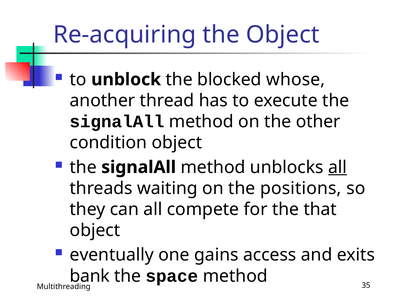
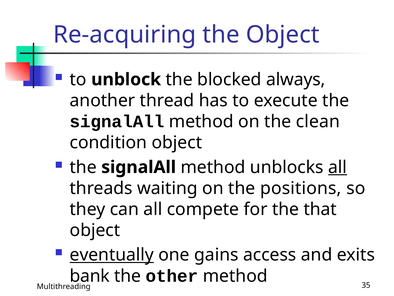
whose: whose -> always
other: other -> clean
eventually underline: none -> present
space: space -> other
